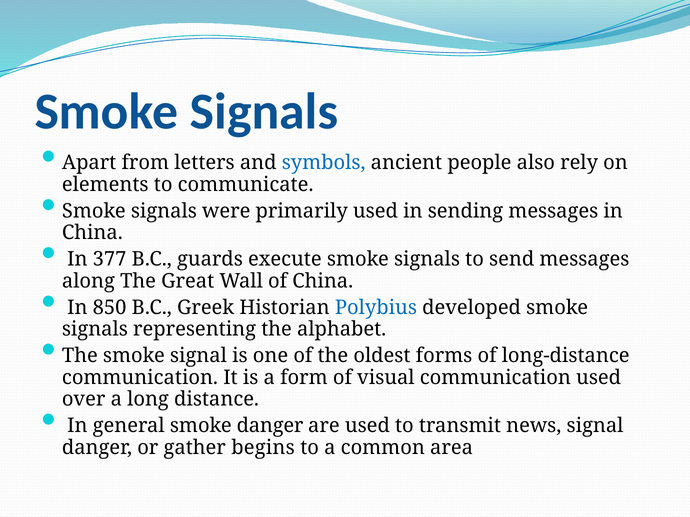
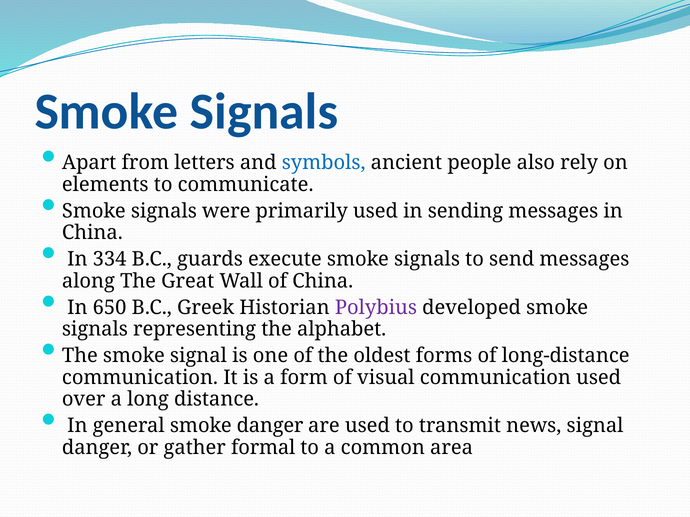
377: 377 -> 334
850: 850 -> 650
Polybius colour: blue -> purple
begins: begins -> formal
